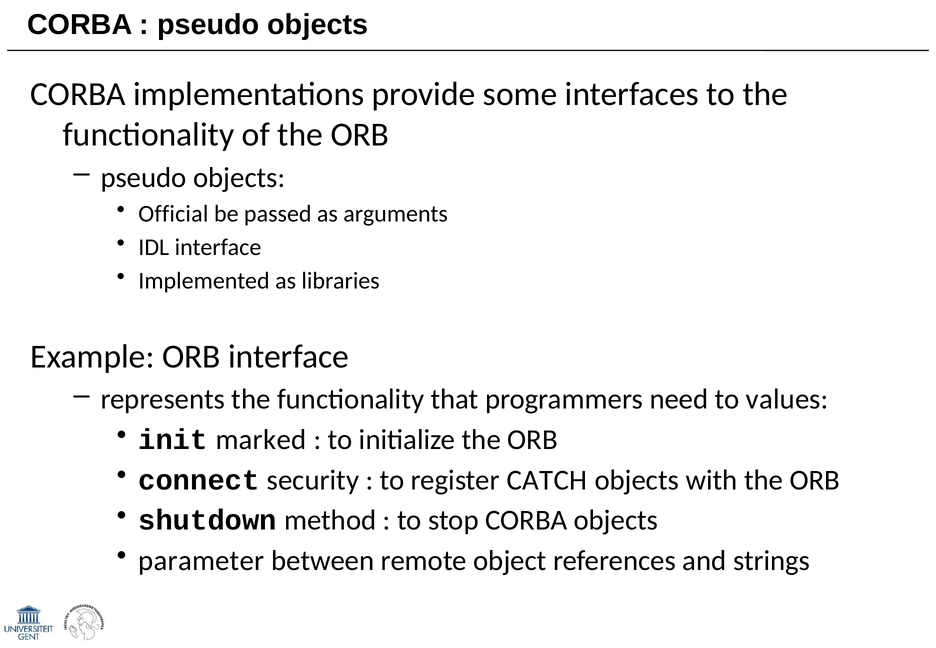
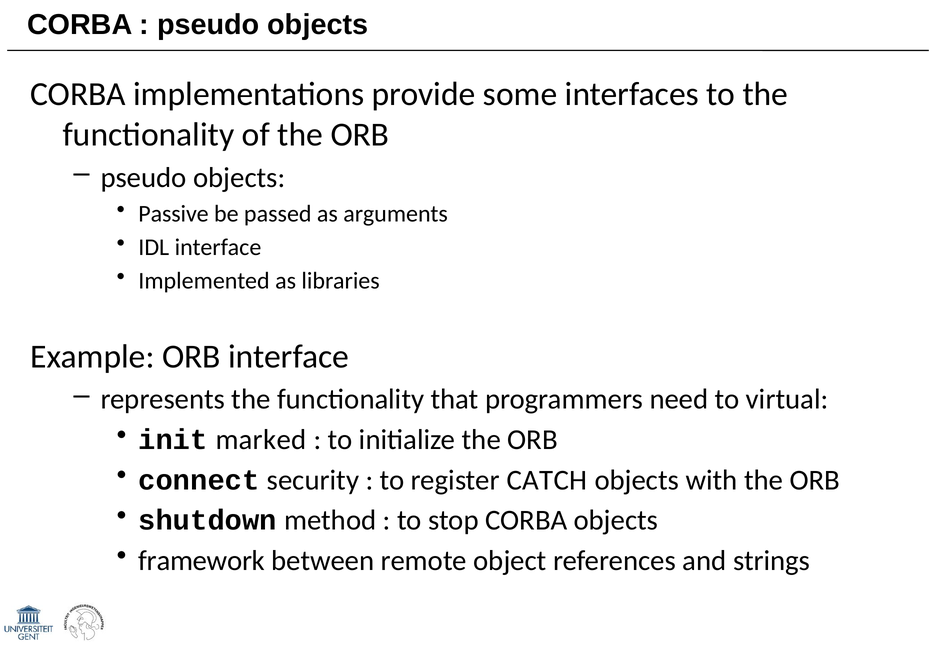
Official: Official -> Passive
values: values -> virtual
parameter: parameter -> framework
